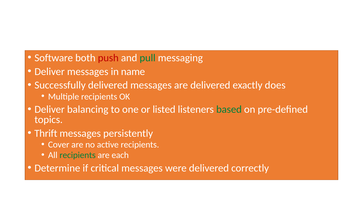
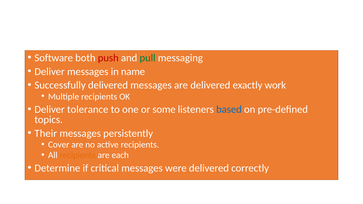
does: does -> work
balancing: balancing -> tolerance
listed: listed -> some
based colour: green -> blue
Thrift: Thrift -> Their
recipients at (78, 155) colour: green -> orange
